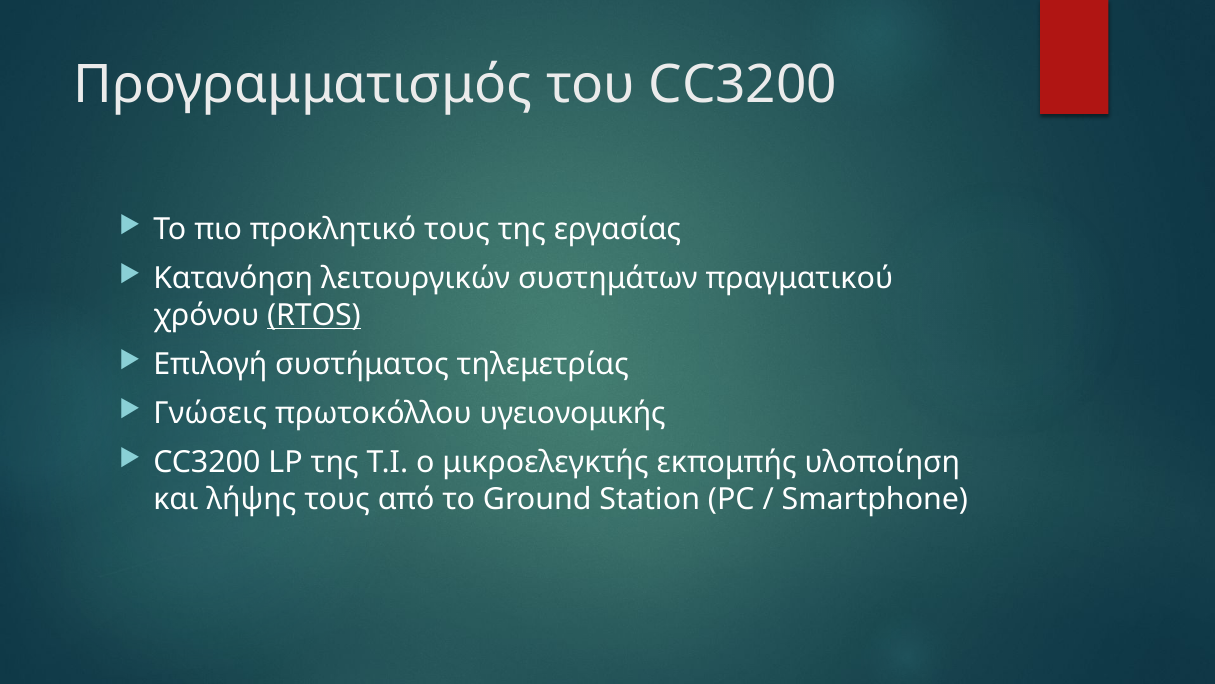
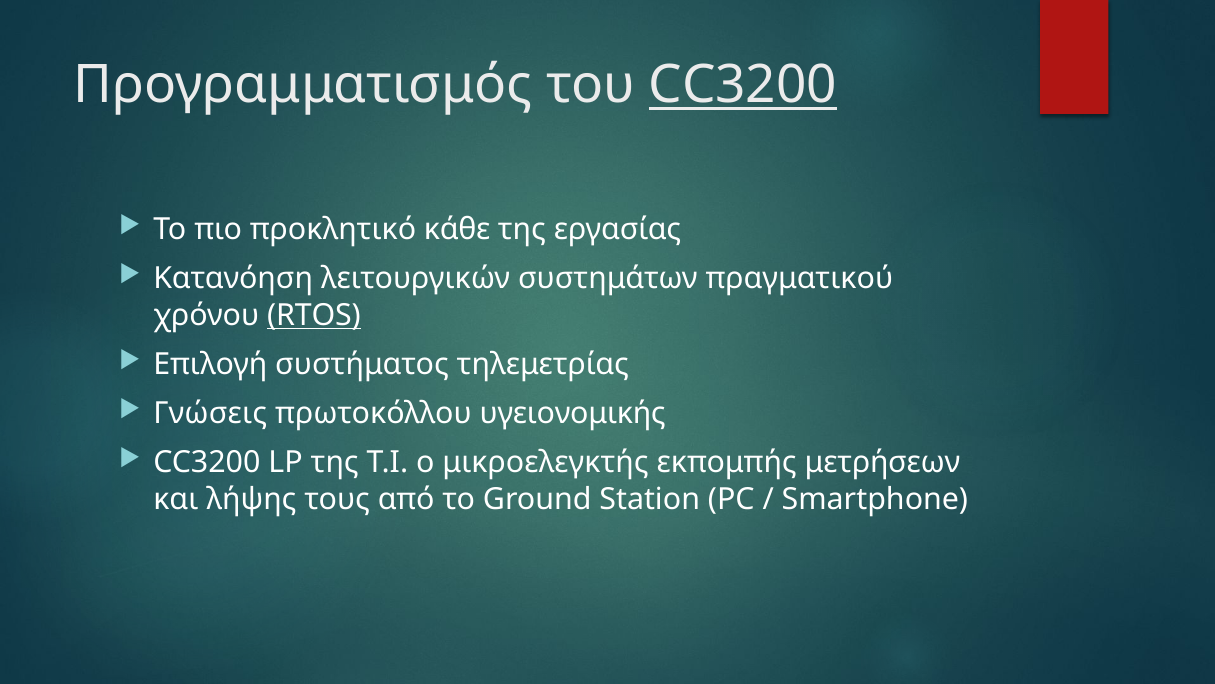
CC3200 at (743, 85) underline: none -> present
προκλητικό τους: τους -> κάθε
υλοποίηση: υλοποίηση -> μετρήσεων
